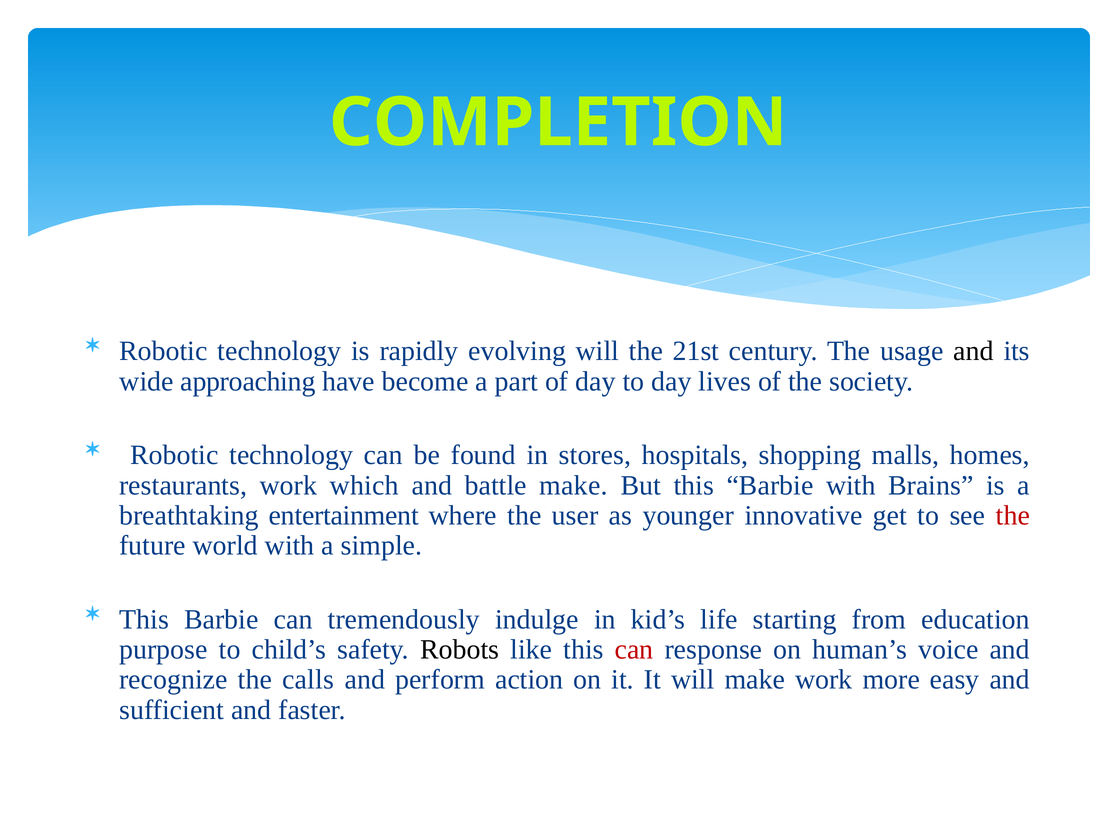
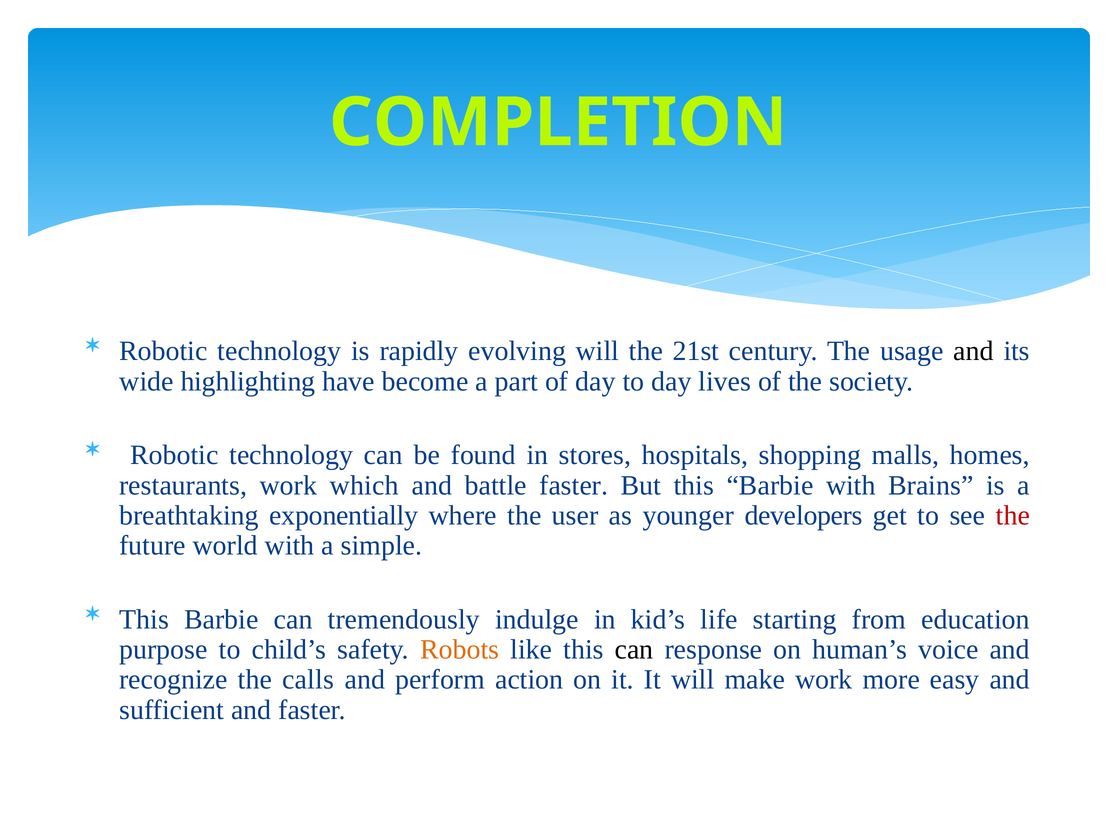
approaching: approaching -> highlighting
battle make: make -> faster
entertainment: entertainment -> exponentially
innovative: innovative -> developers
Robots colour: black -> orange
can at (634, 649) colour: red -> black
